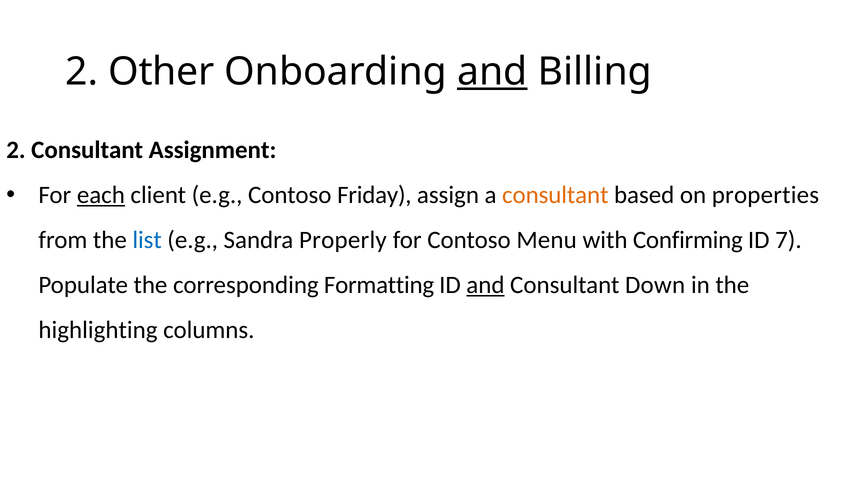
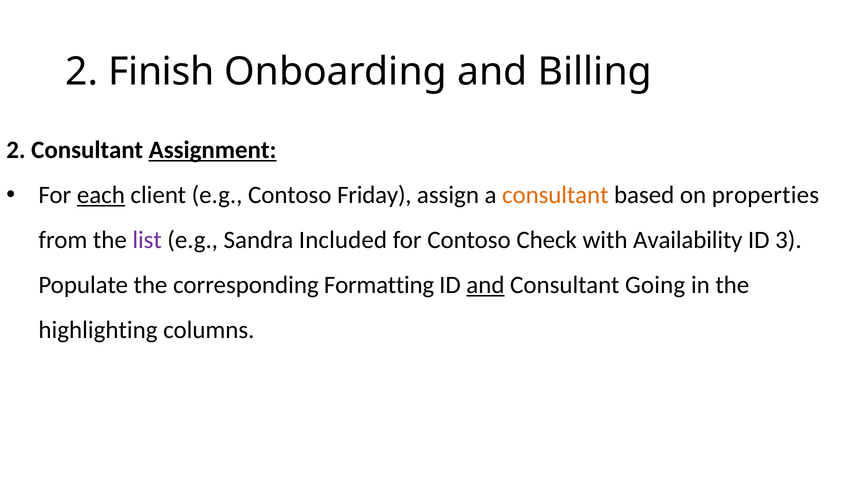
Other: Other -> Finish
and at (492, 72) underline: present -> none
Assignment underline: none -> present
list colour: blue -> purple
Properly: Properly -> Included
Menu: Menu -> Check
Confirming: Confirming -> Availability
7: 7 -> 3
Down: Down -> Going
